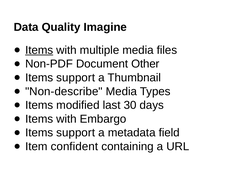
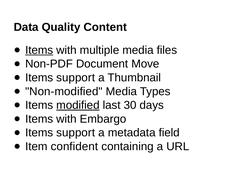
Imagine: Imagine -> Content
Other: Other -> Move
Non-describe: Non-describe -> Non-modified
modified underline: none -> present
